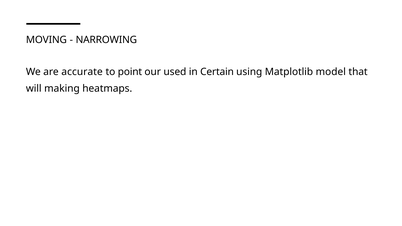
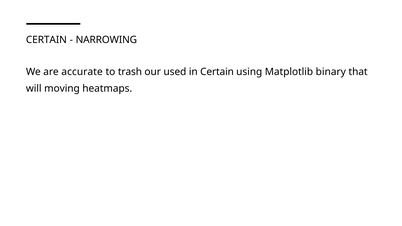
MOVING at (46, 40): MOVING -> CERTAIN
point: point -> trash
model: model -> binary
making: making -> moving
